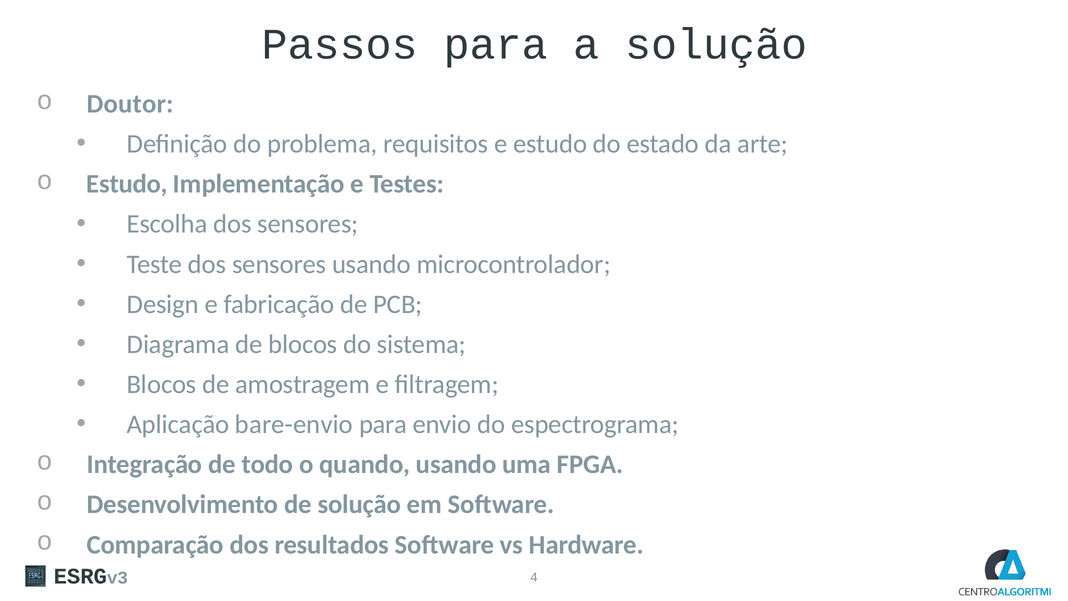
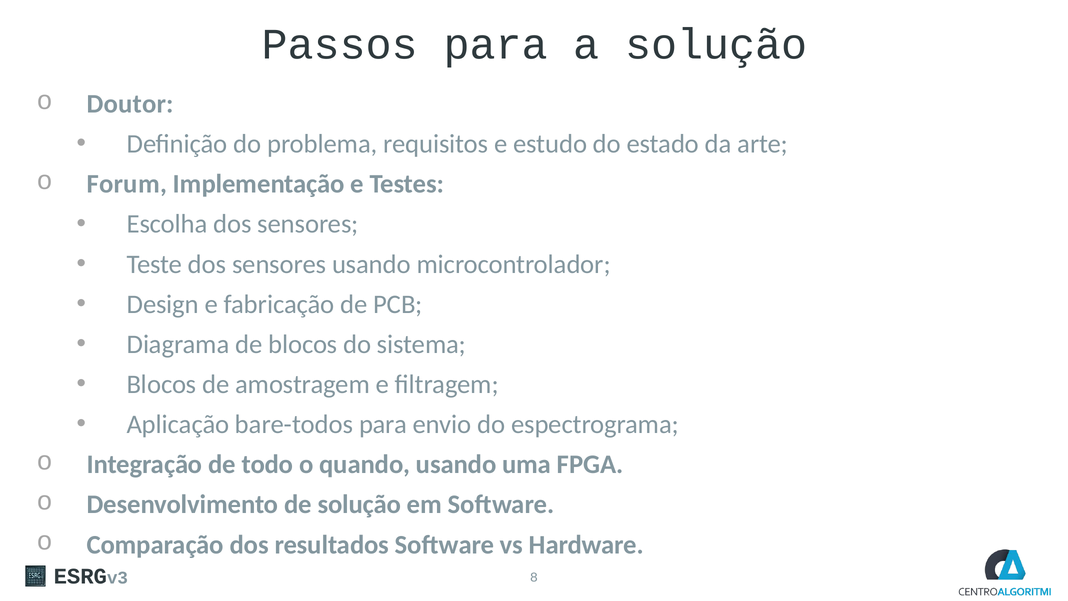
o Estudo: Estudo -> Forum
bare-envio: bare-envio -> bare-todos
4: 4 -> 8
